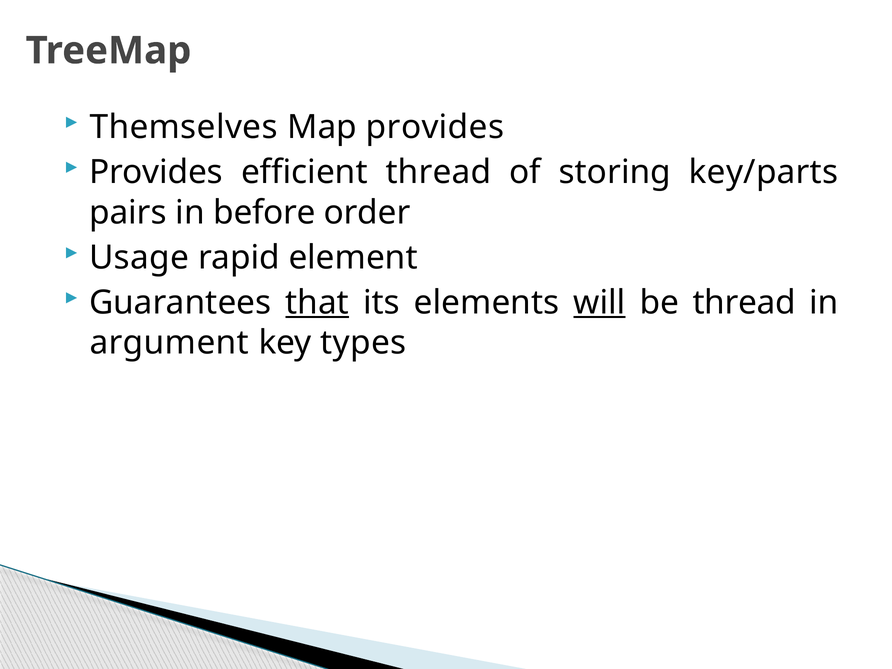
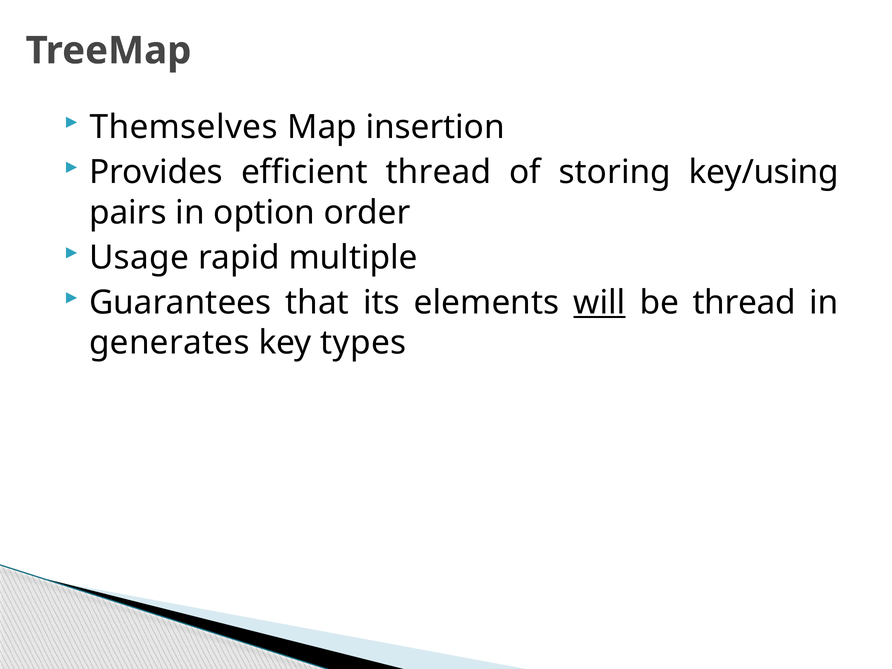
Map provides: provides -> insertion
key/parts: key/parts -> key/using
before: before -> option
element: element -> multiple
that underline: present -> none
argument: argument -> generates
